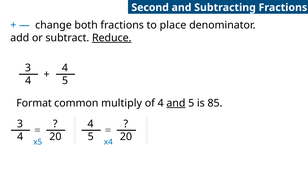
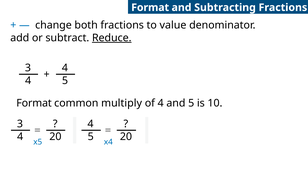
Second at (150, 8): Second -> Format
place: place -> value
and at (176, 103) underline: present -> none
85: 85 -> 10
